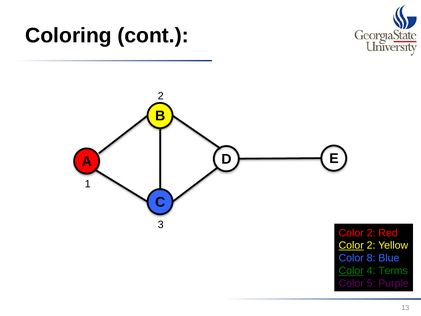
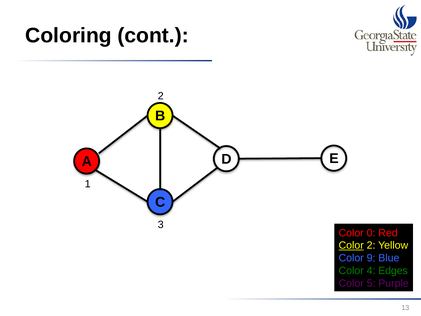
2 at (371, 233): 2 -> 0
8: 8 -> 9
Color at (351, 271) underline: present -> none
Terms: Terms -> Edges
